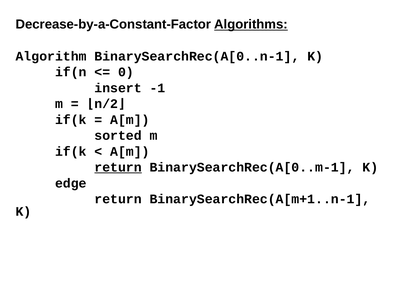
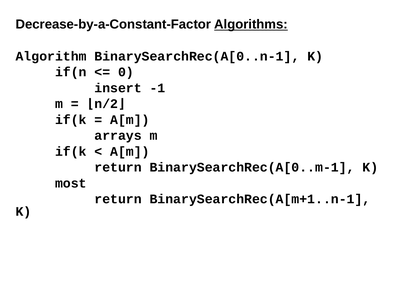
sorted: sorted -> arrays
return at (118, 168) underline: present -> none
edge: edge -> most
